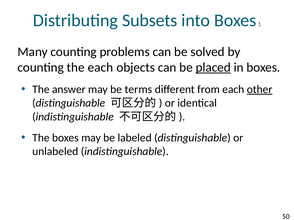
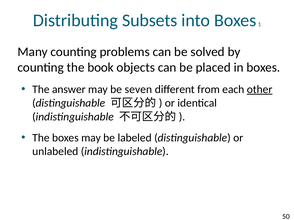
the each: each -> book
placed underline: present -> none
terms: terms -> seven
